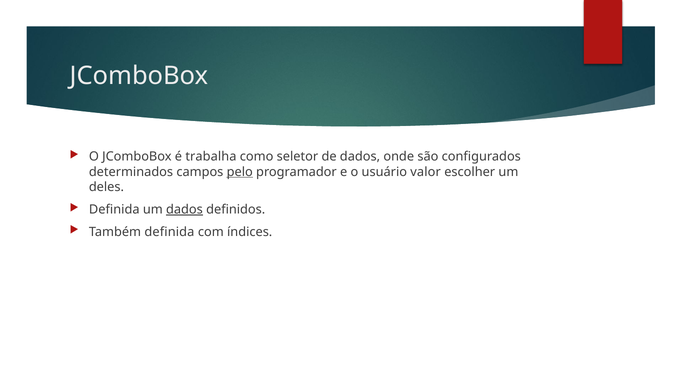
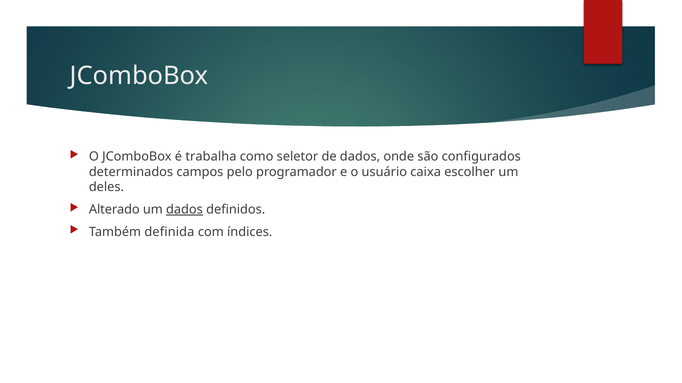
pelo underline: present -> none
valor: valor -> caixa
Definida at (114, 210): Definida -> Alterado
